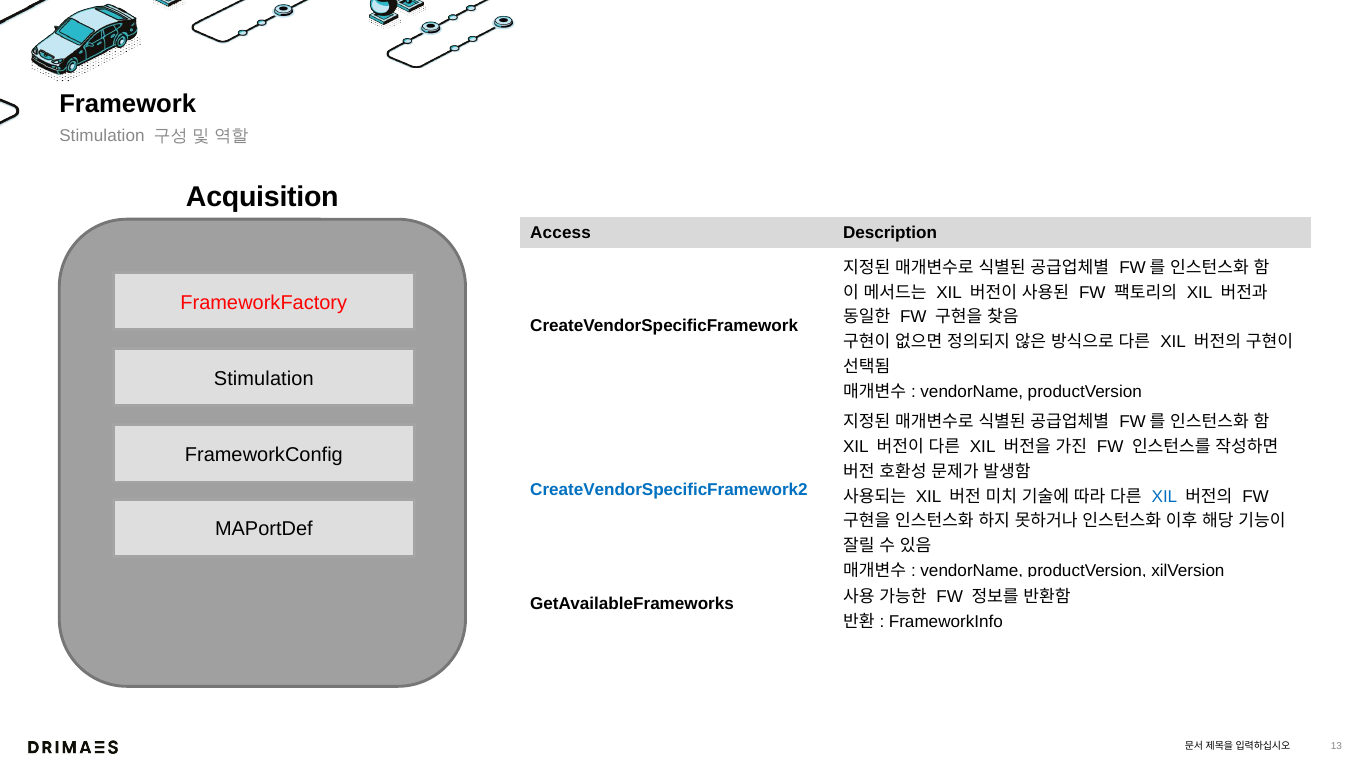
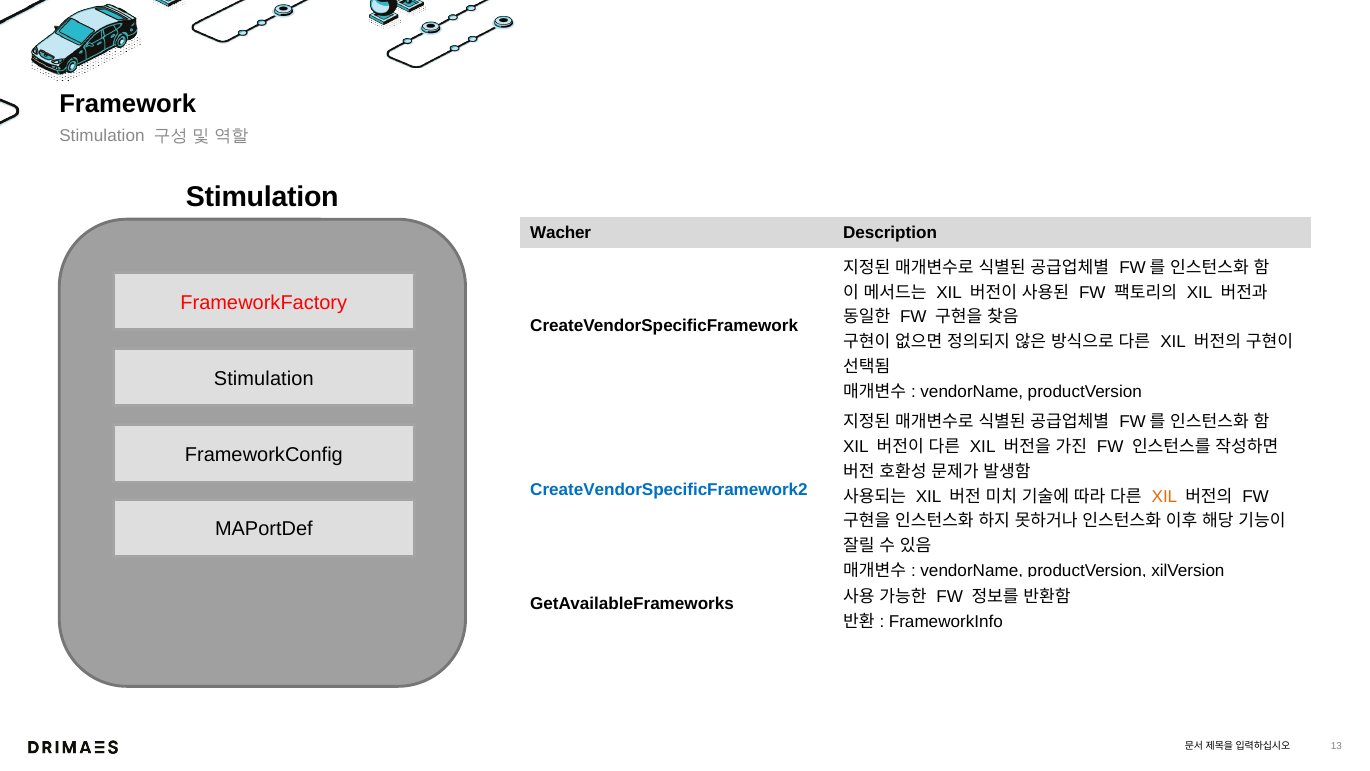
Acquisition at (262, 197): Acquisition -> Stimulation
Access: Access -> Wacher
XIL at (1164, 496) colour: blue -> orange
